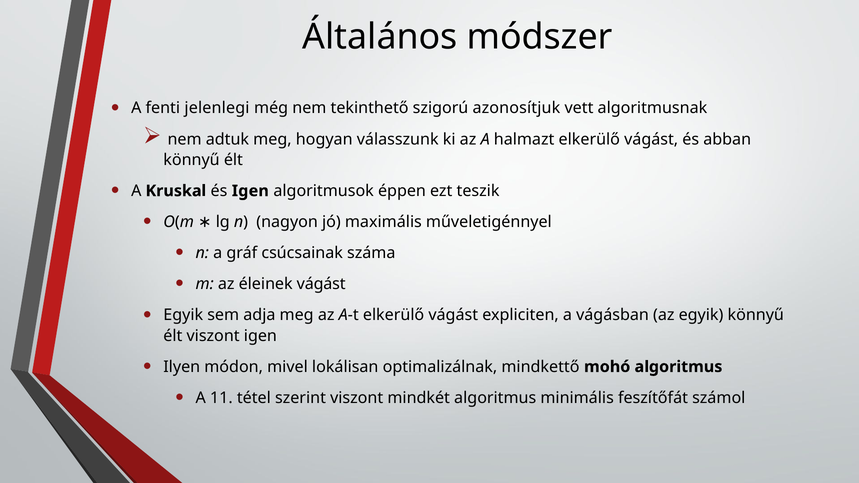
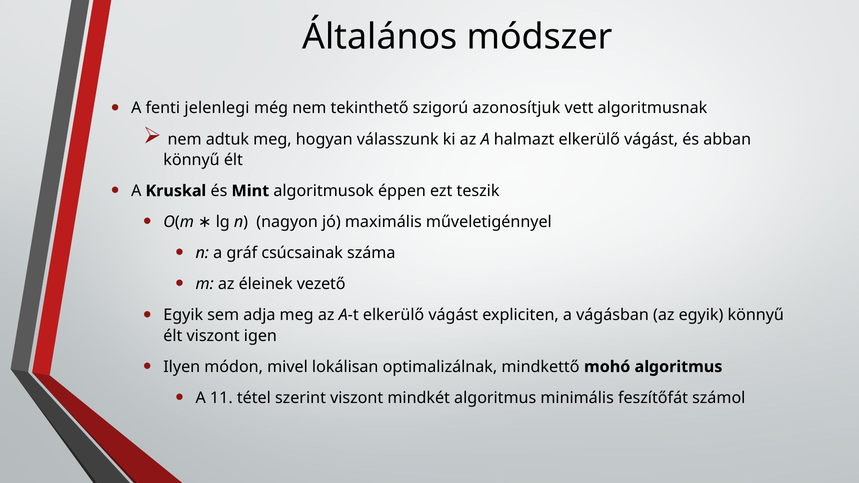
és Igen: Igen -> Mint
éleinek vágást: vágást -> vezető
